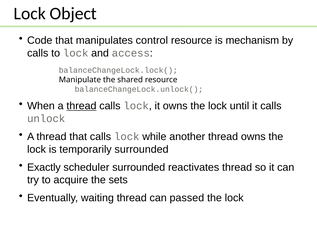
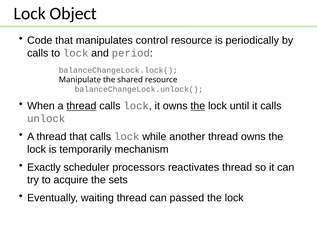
mechanism: mechanism -> periodically
access: access -> period
the at (198, 106) underline: none -> present
temporarily surrounded: surrounded -> mechanism
scheduler surrounded: surrounded -> processors
